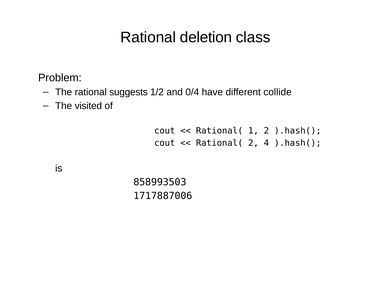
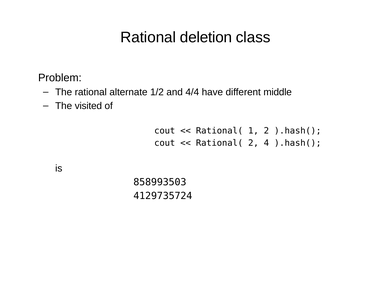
suggests: suggests -> alternate
0/4: 0/4 -> 4/4
collide: collide -> middle
1717887006: 1717887006 -> 4129735724
